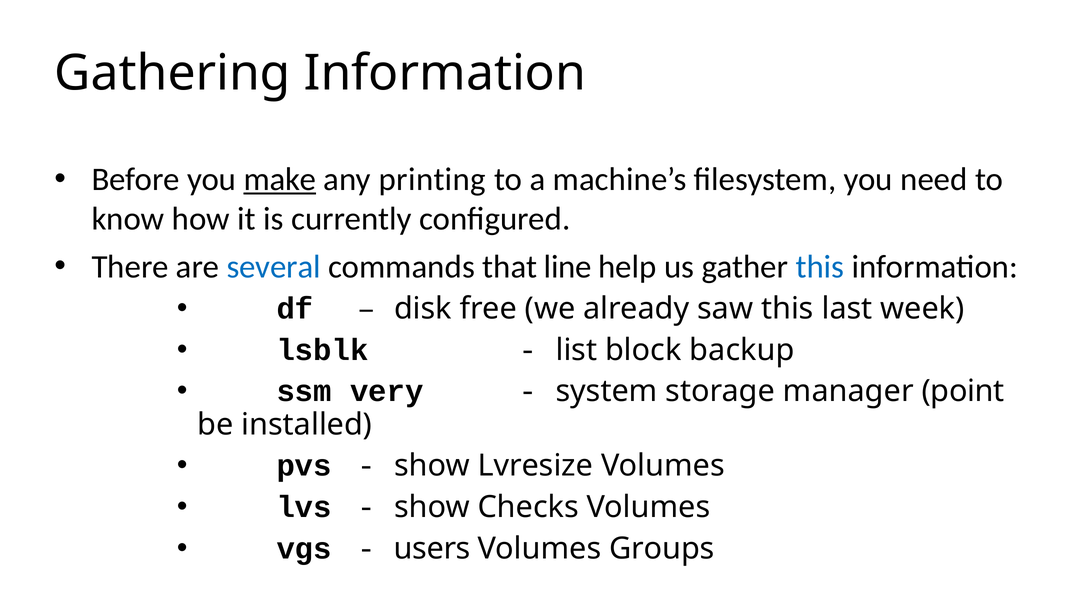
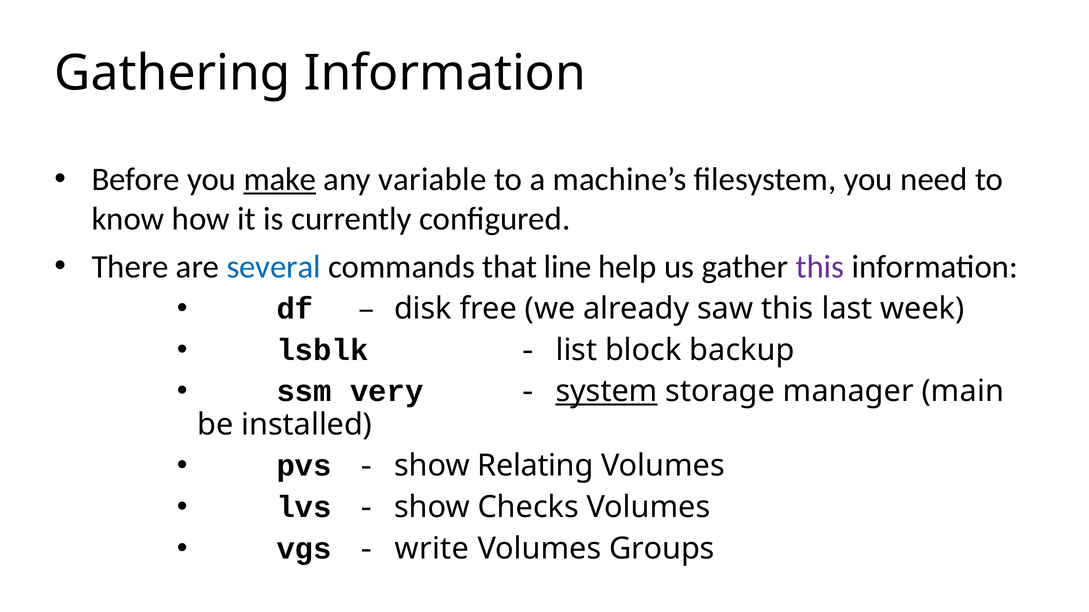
printing: printing -> variable
this at (820, 267) colour: blue -> purple
system underline: none -> present
point: point -> main
Lvresize: Lvresize -> Relating
users: users -> write
